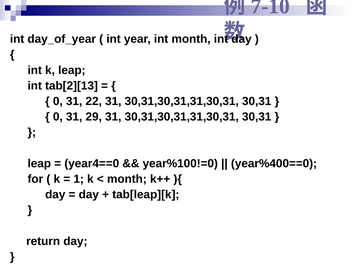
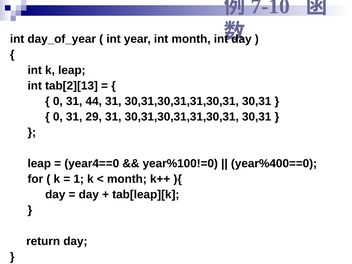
22: 22 -> 44
